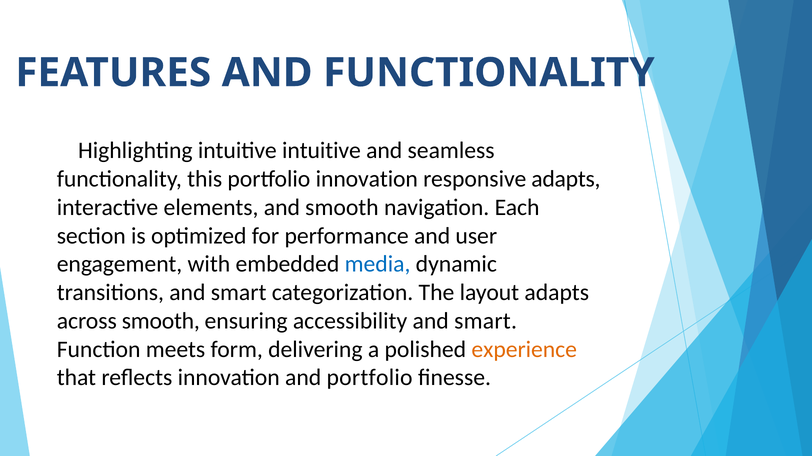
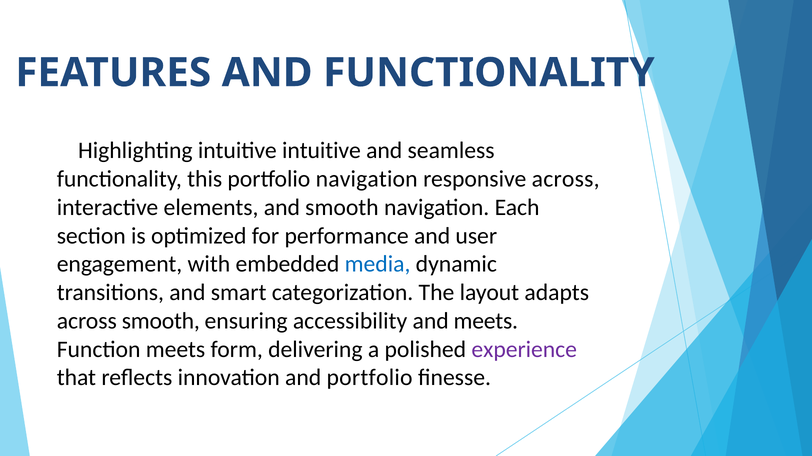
portfolio innovation: innovation -> navigation
responsive adapts: adapts -> across
accessibility and smart: smart -> meets
experience colour: orange -> purple
